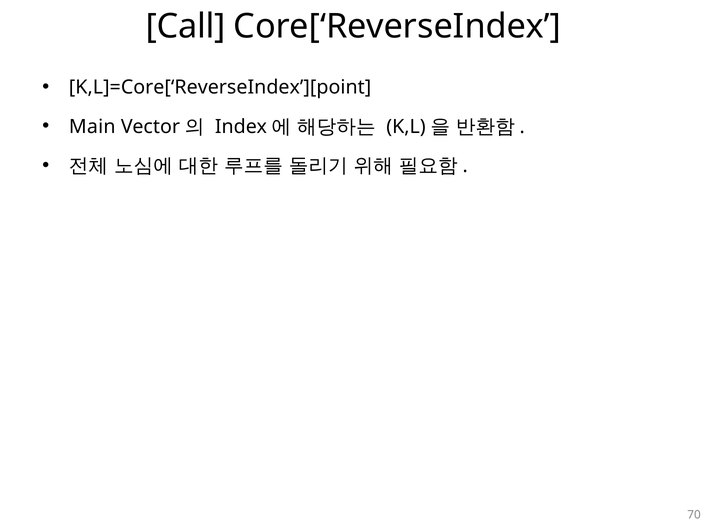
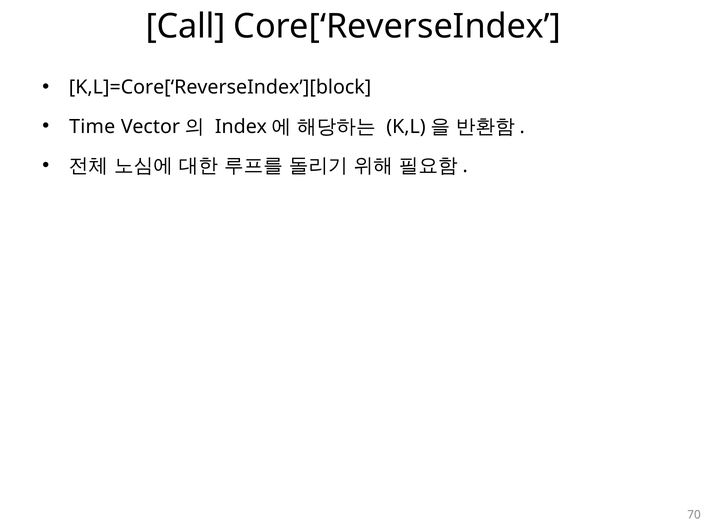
K,L]=Core[‘ReverseIndex’][point: K,L]=Core[‘ReverseIndex’][point -> K,L]=Core[‘ReverseIndex’][block
Main: Main -> Time
